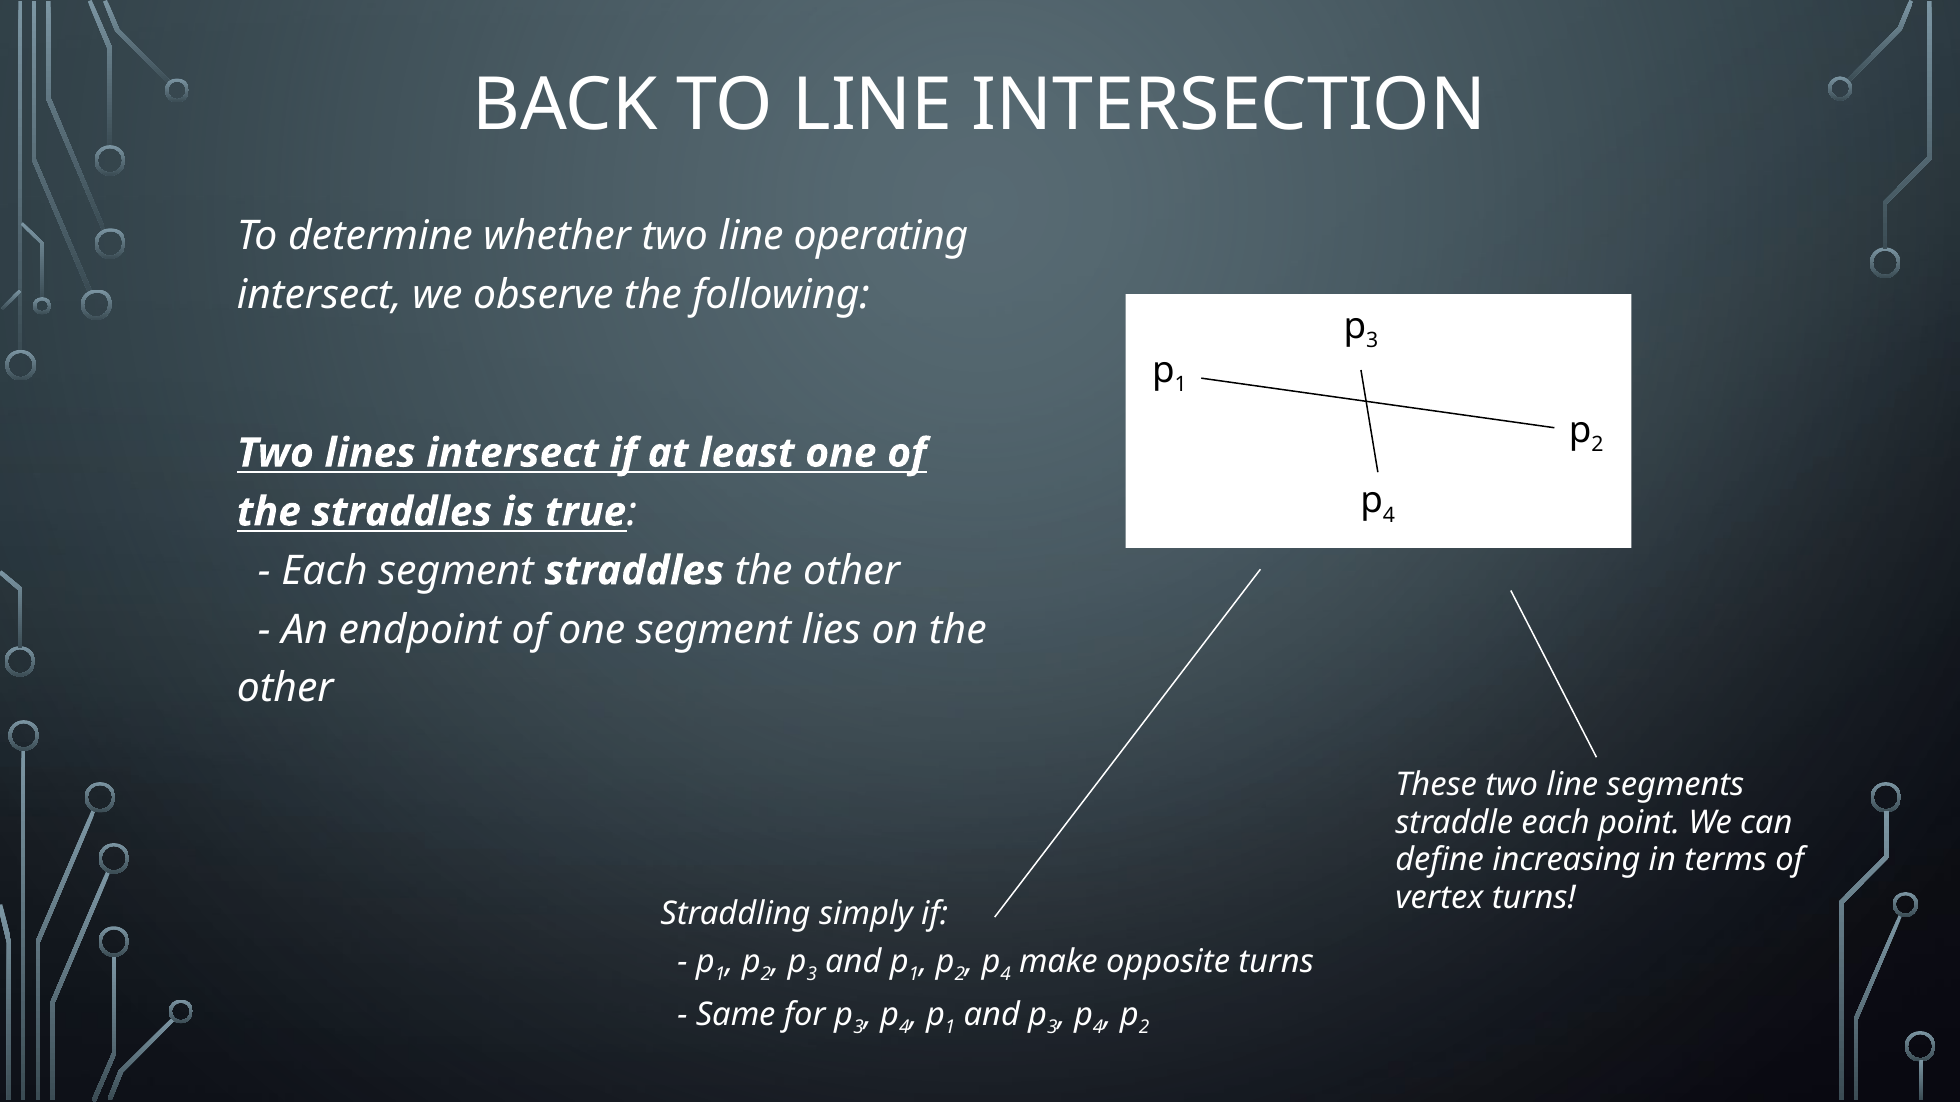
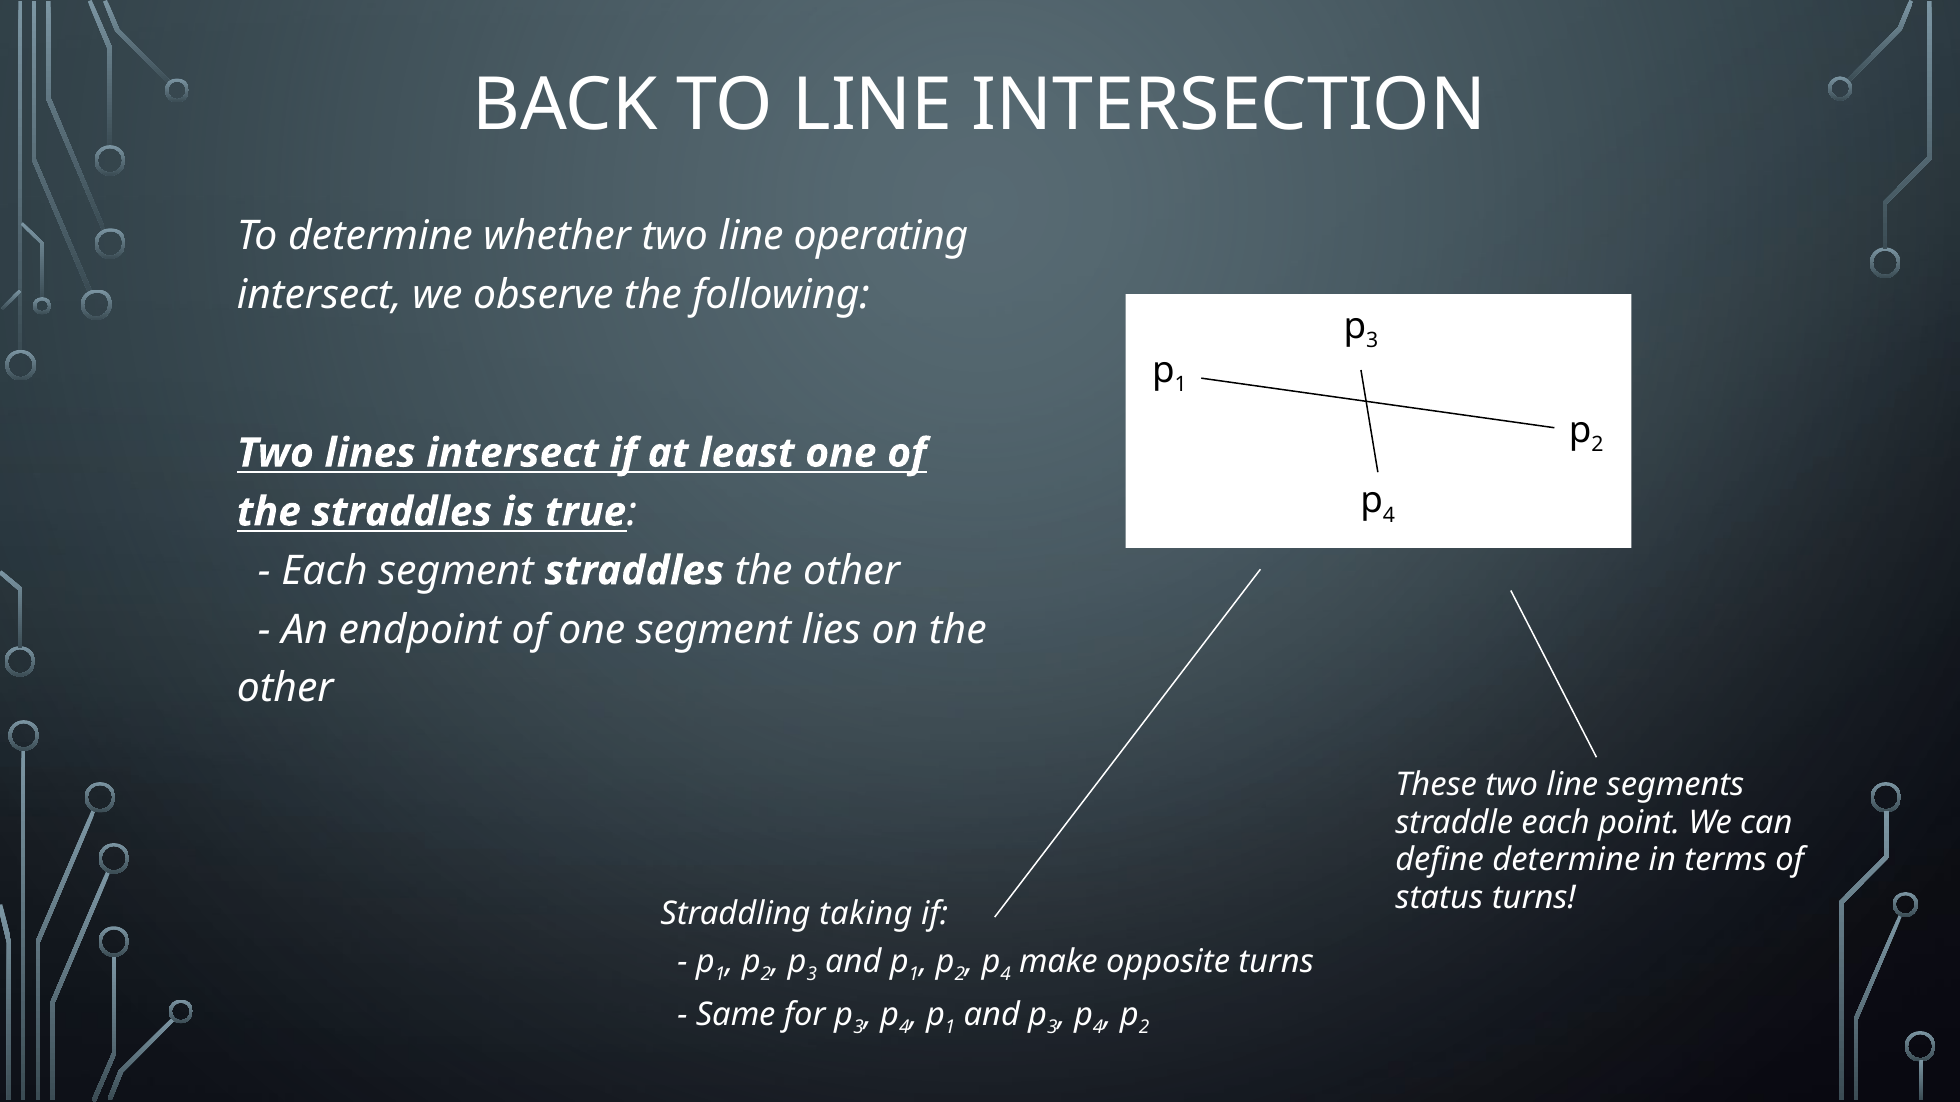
define increasing: increasing -> determine
vertex: vertex -> status
simply: simply -> taking
